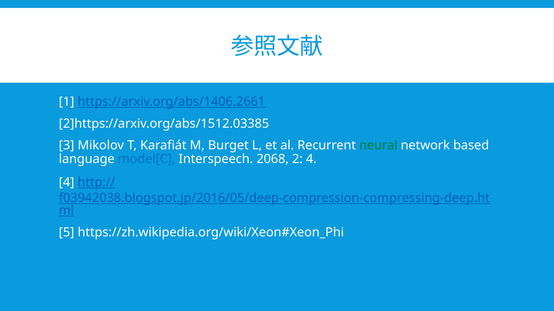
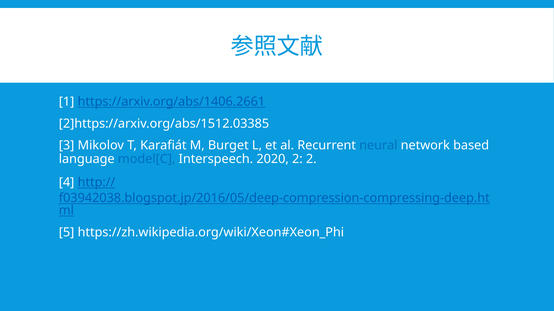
neural colour: green -> blue
2068: 2068 -> 2020
2 4: 4 -> 2
